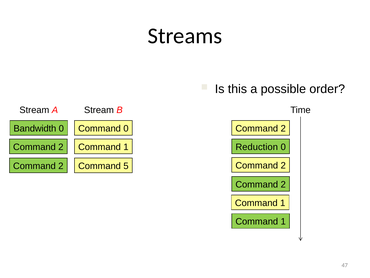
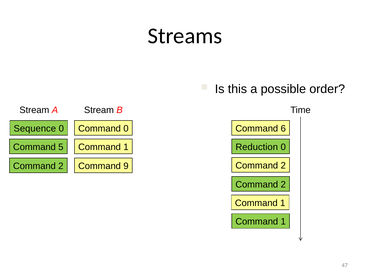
Bandwidth: Bandwidth -> Sequence
2 at (283, 128): 2 -> 6
2 at (61, 147): 2 -> 5
5: 5 -> 9
